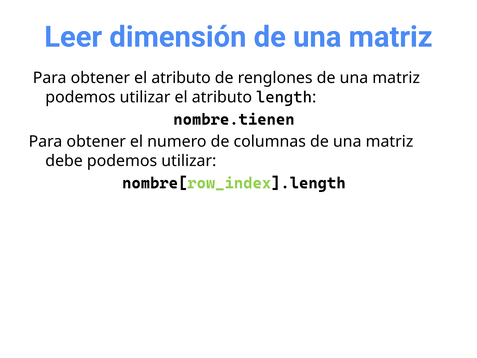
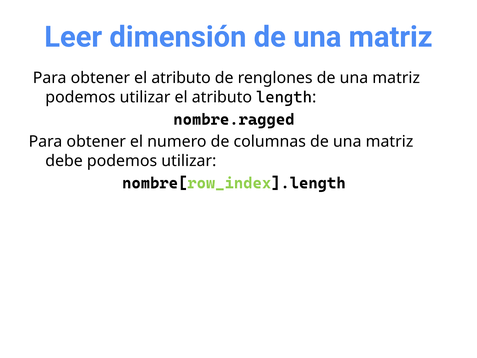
nombre.tienen: nombre.tienen -> nombre.ragged
